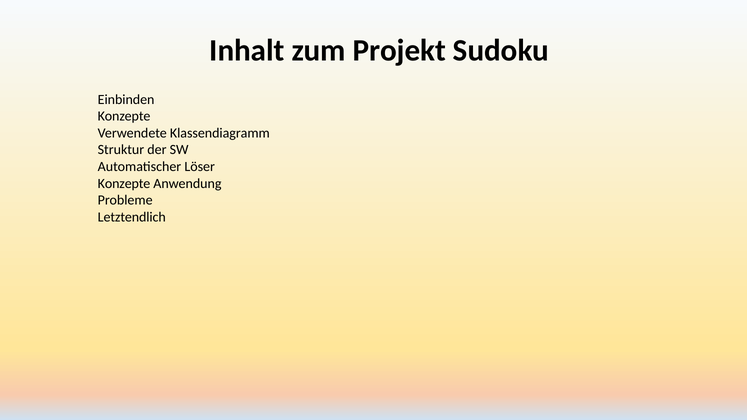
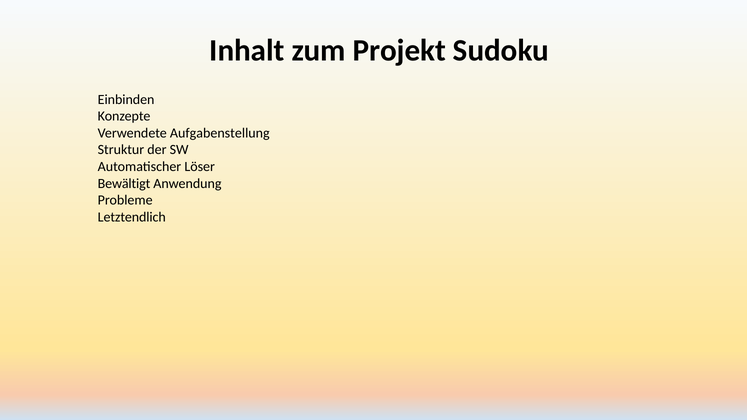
Klassendiagramm: Klassendiagramm -> Aufgabenstellung
Konzepte at (124, 183): Konzepte -> Bewältigt
